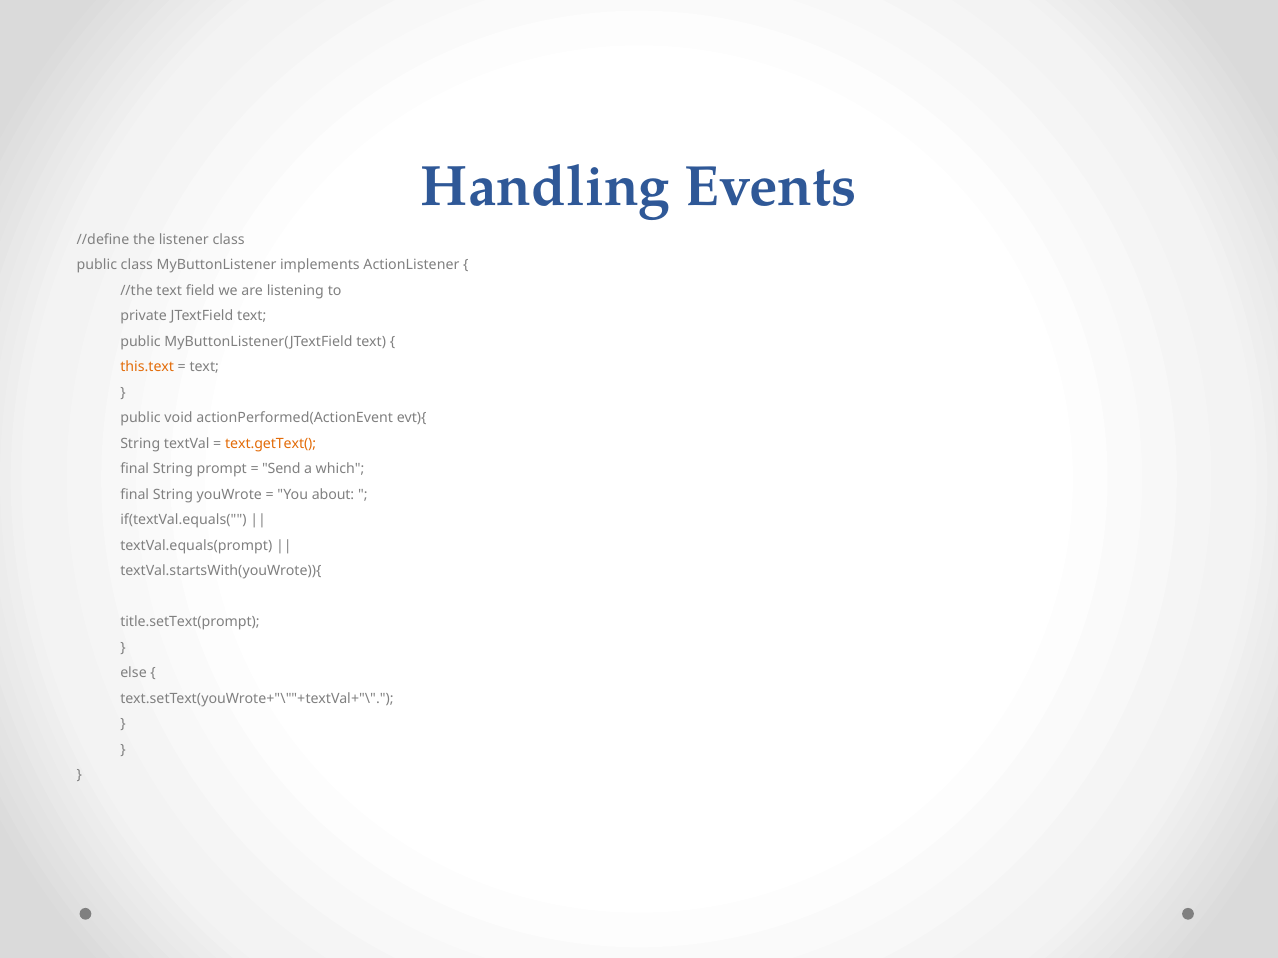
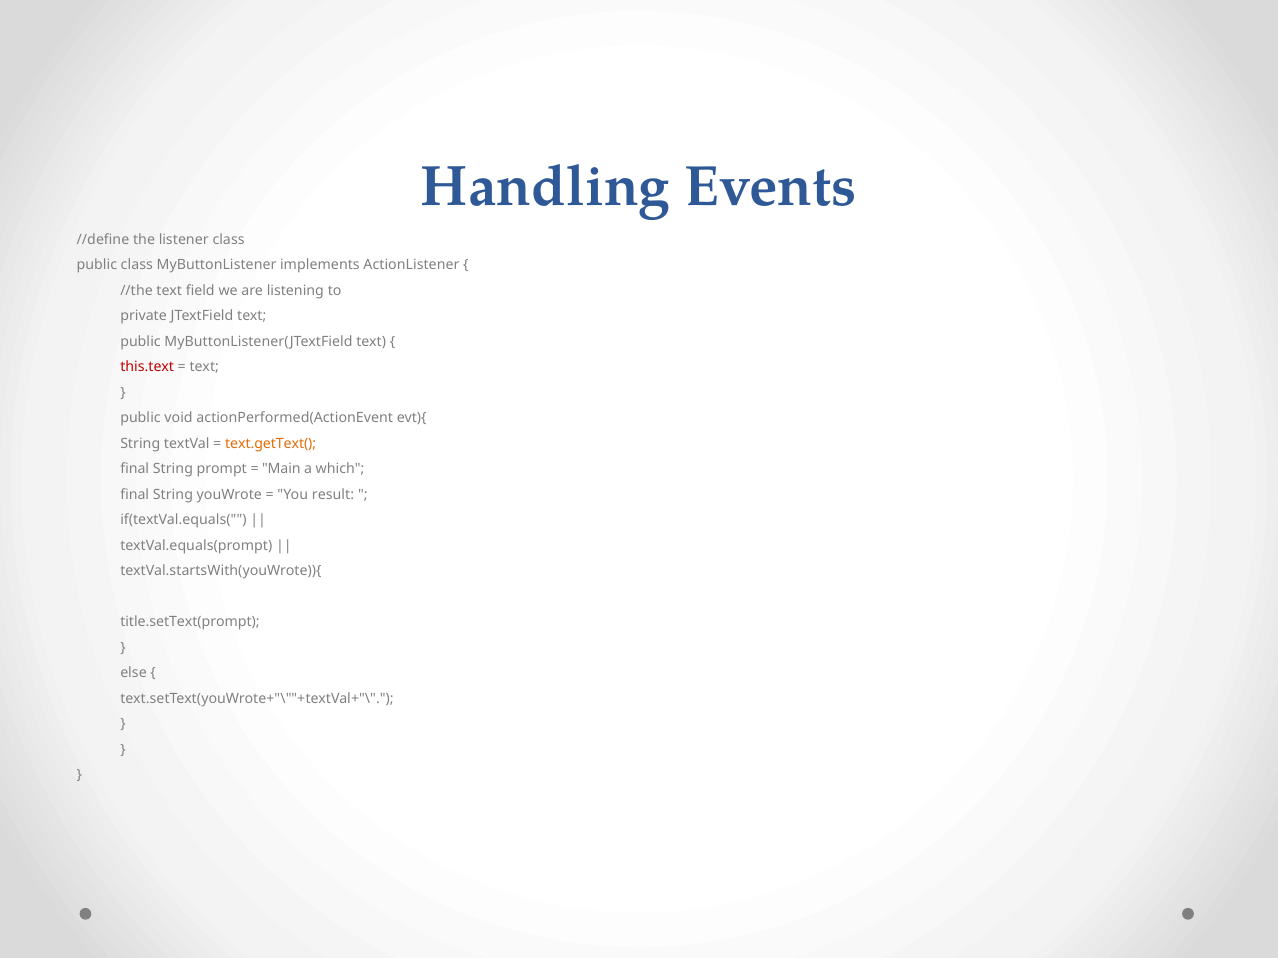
this.text colour: orange -> red
Send: Send -> Main
about: about -> result
